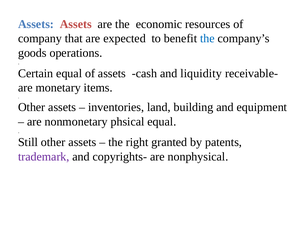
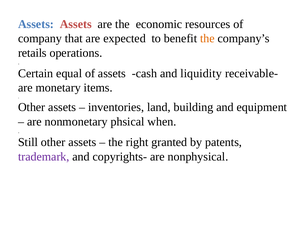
the at (207, 38) colour: blue -> orange
goods: goods -> retails
phsical equal: equal -> when
